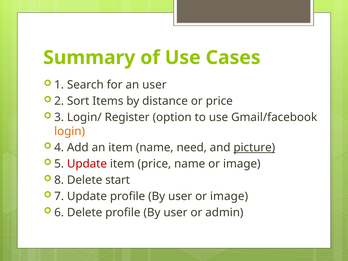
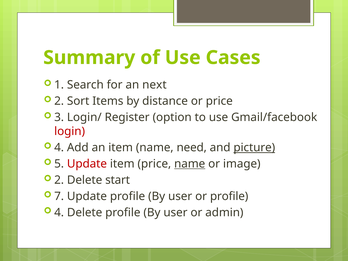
an user: user -> next
login colour: orange -> red
name at (190, 164) underline: none -> present
8 at (59, 180): 8 -> 2
user or image: image -> profile
6 at (59, 212): 6 -> 4
